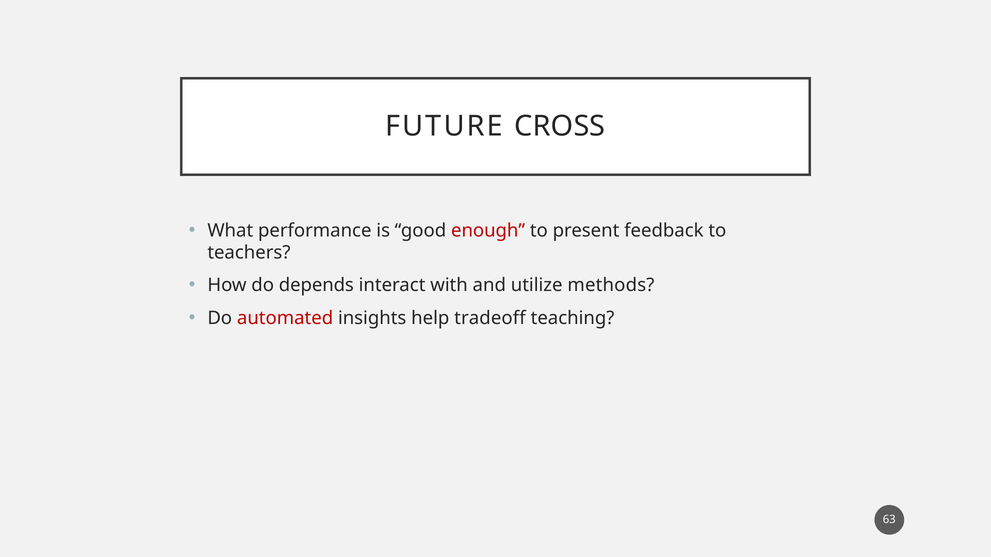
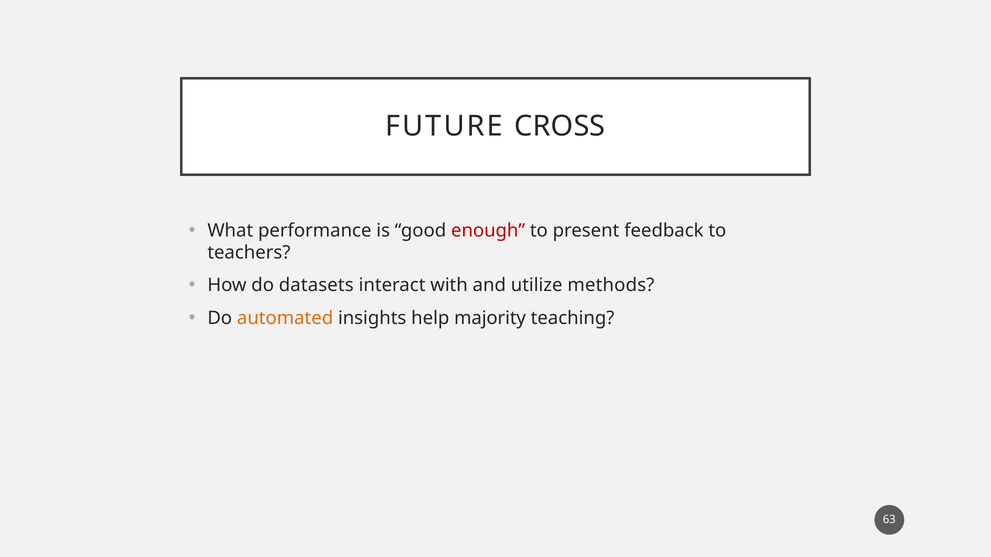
depends: depends -> datasets
automated colour: red -> orange
tradeoff: tradeoff -> majority
